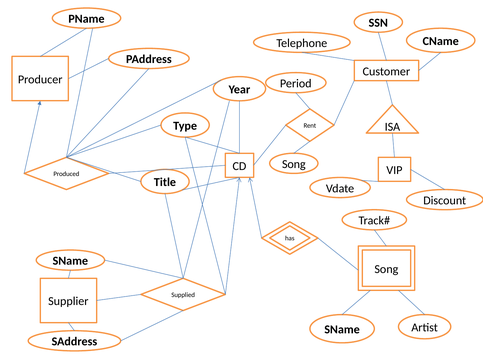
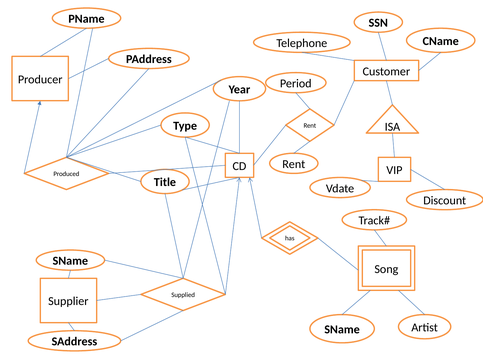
Song at (294, 164): Song -> Rent
